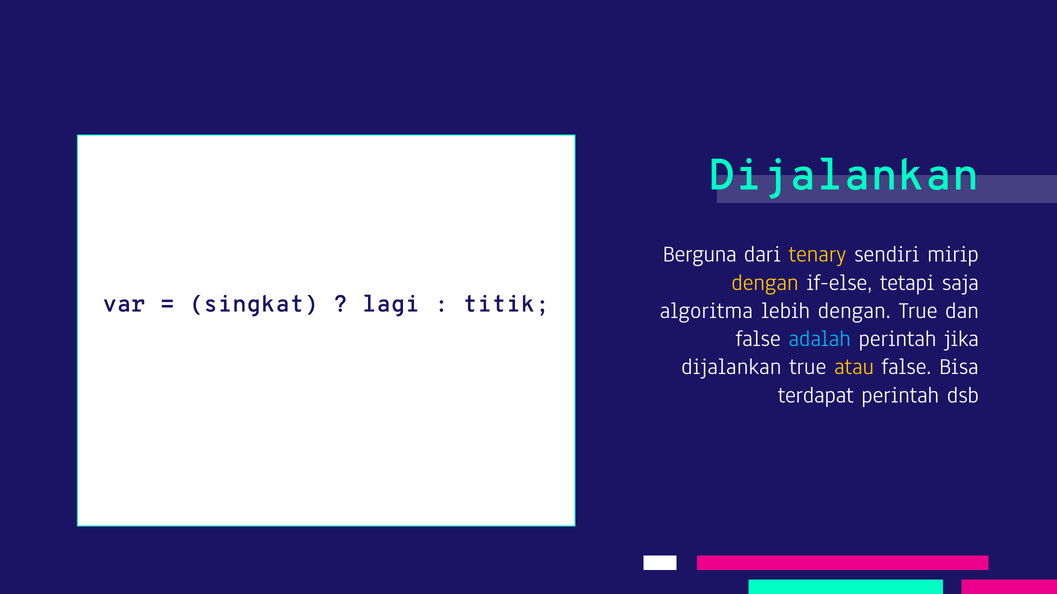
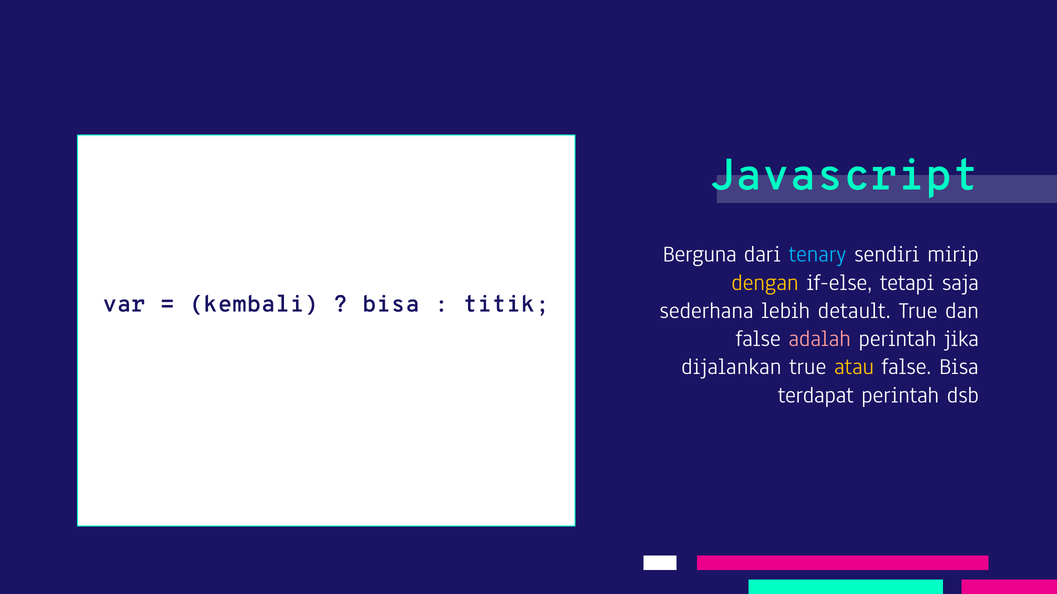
Dijalankan at (844, 175): Dijalankan -> Javascript
tenary colour: yellow -> light blue
singkat: singkat -> kembali
lagi at (391, 304): lagi -> bisa
algoritma: algoritma -> sederhana
lebih dengan: dengan -> detault
adalah colour: light blue -> pink
